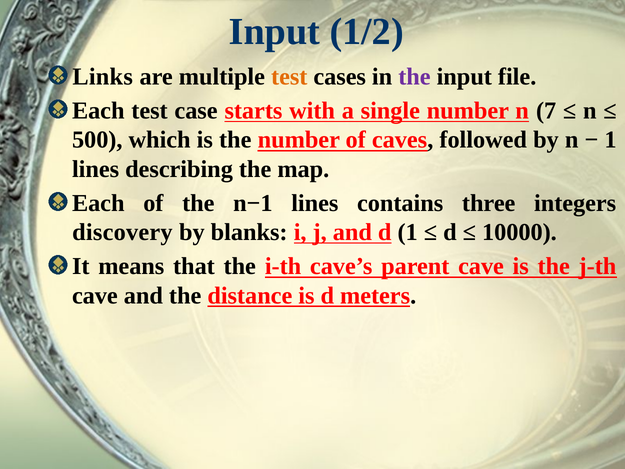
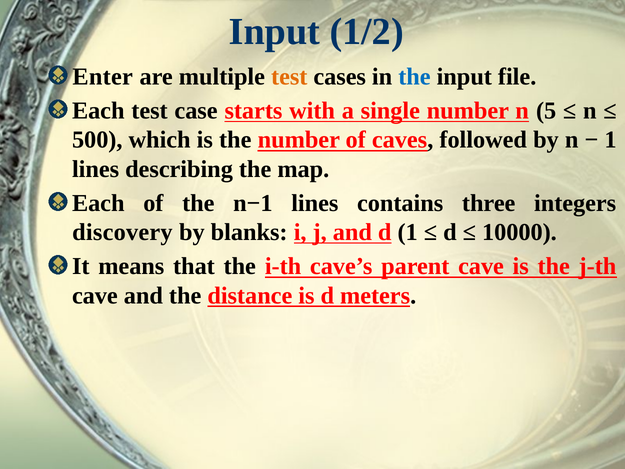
Links: Links -> Enter
the at (414, 77) colour: purple -> blue
7: 7 -> 5
